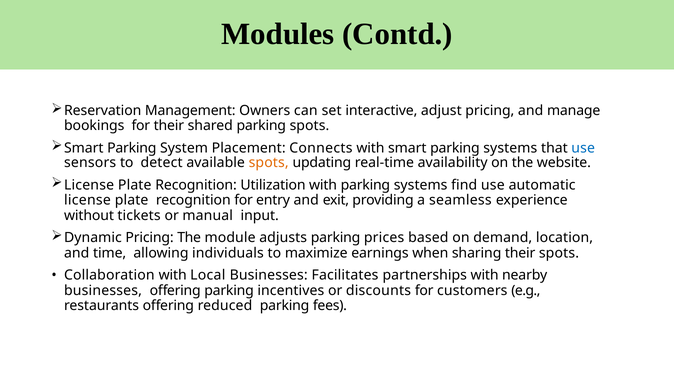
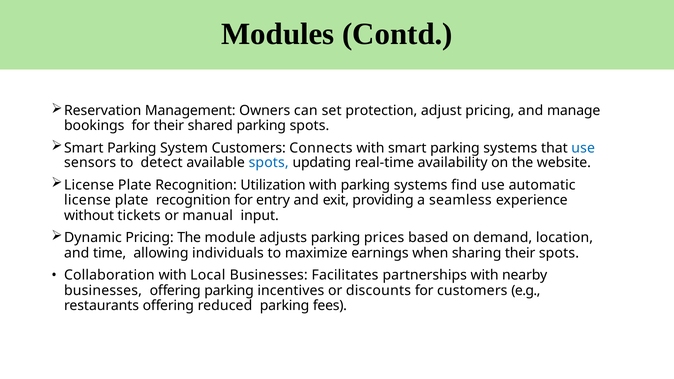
interactive: interactive -> protection
System Placement: Placement -> Customers
spots at (269, 163) colour: orange -> blue
